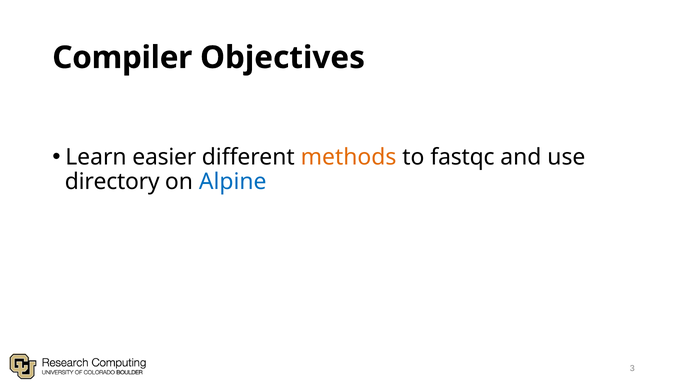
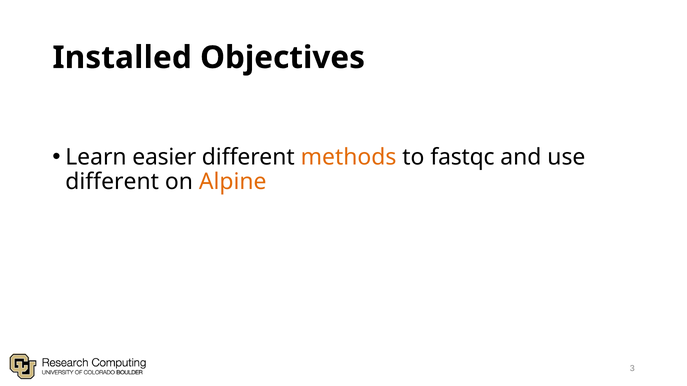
Compiler: Compiler -> Installed
directory at (112, 182): directory -> different
Alpine colour: blue -> orange
